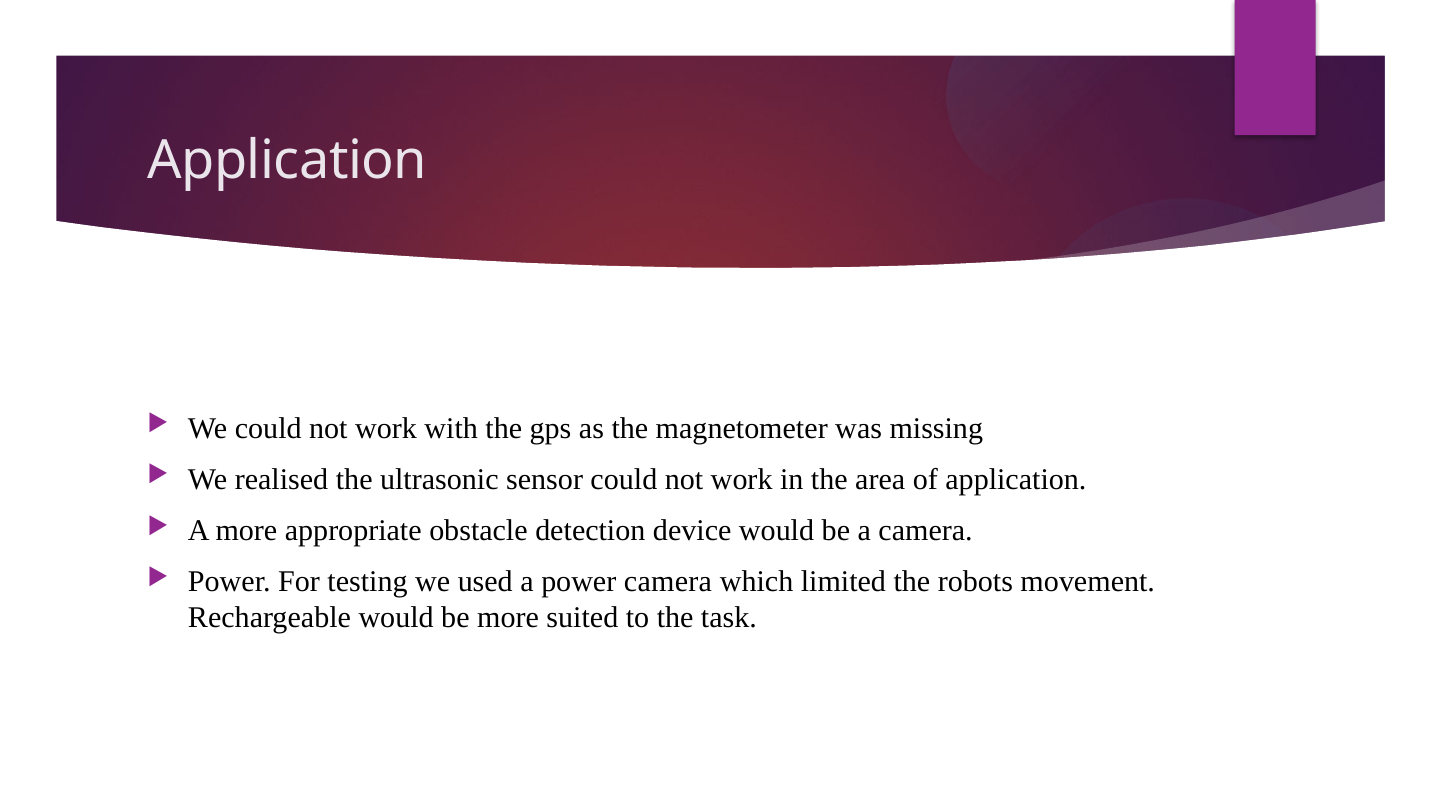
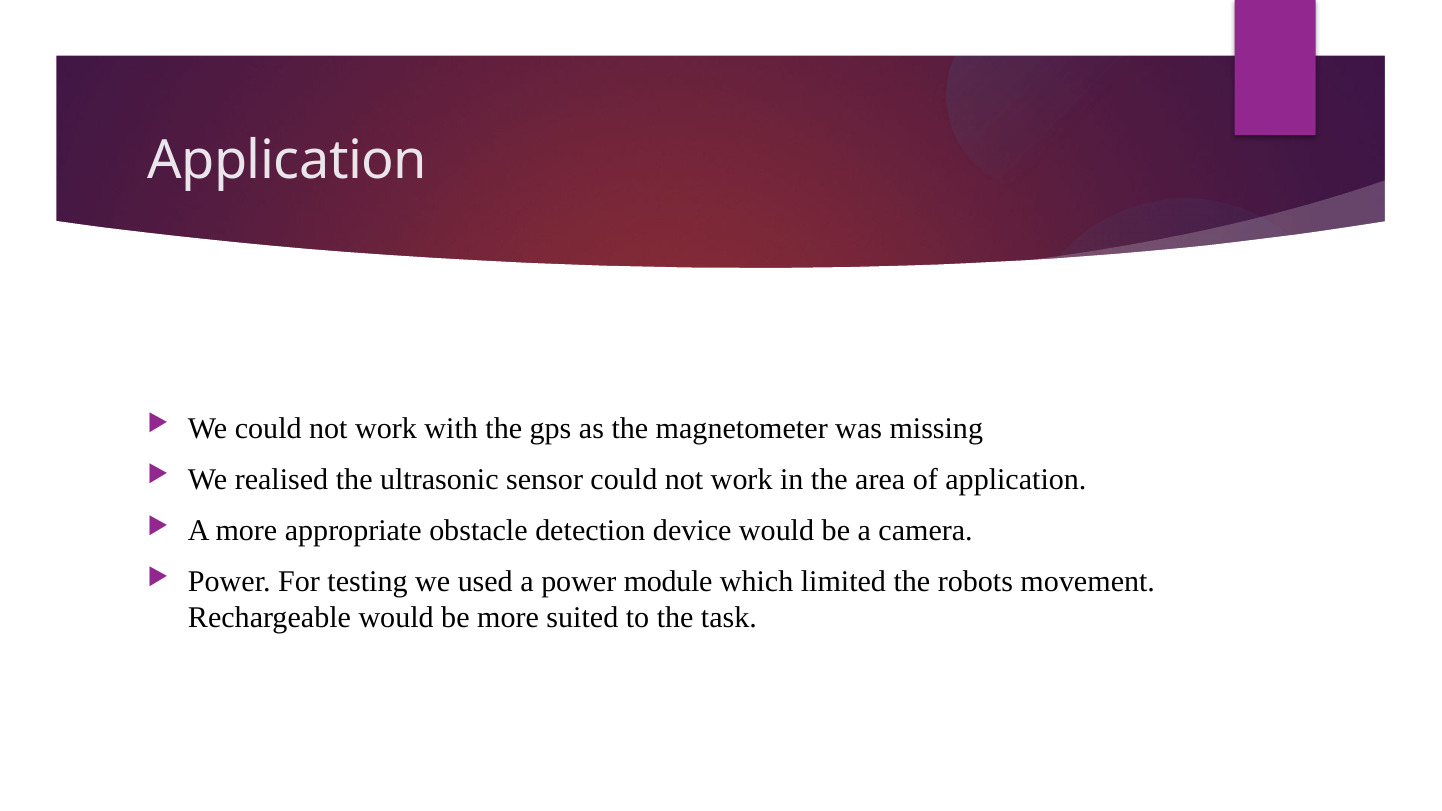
power camera: camera -> module
